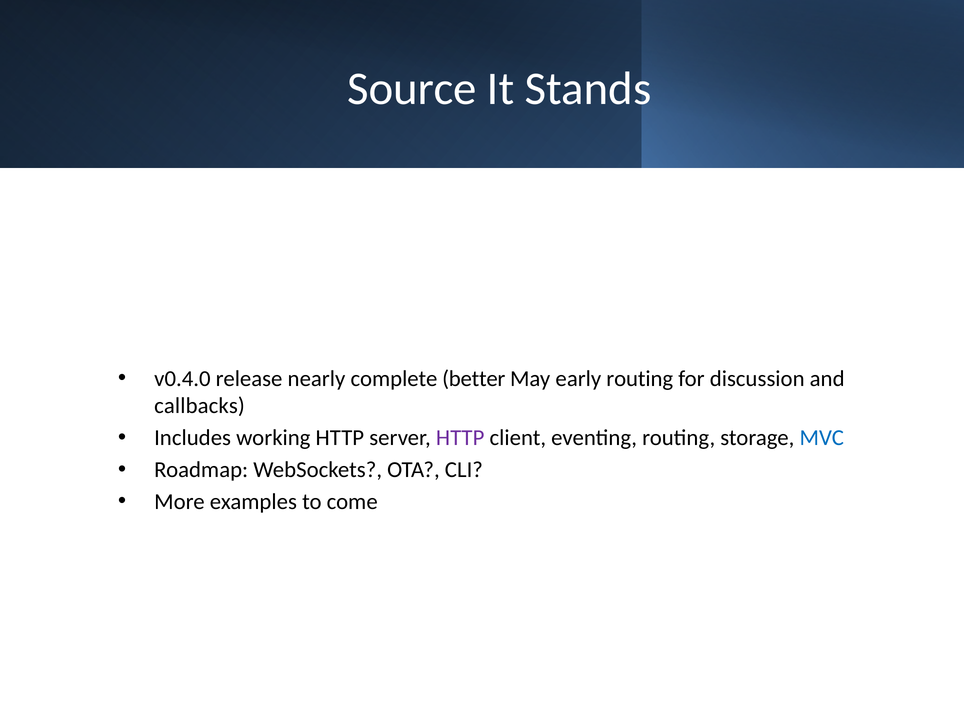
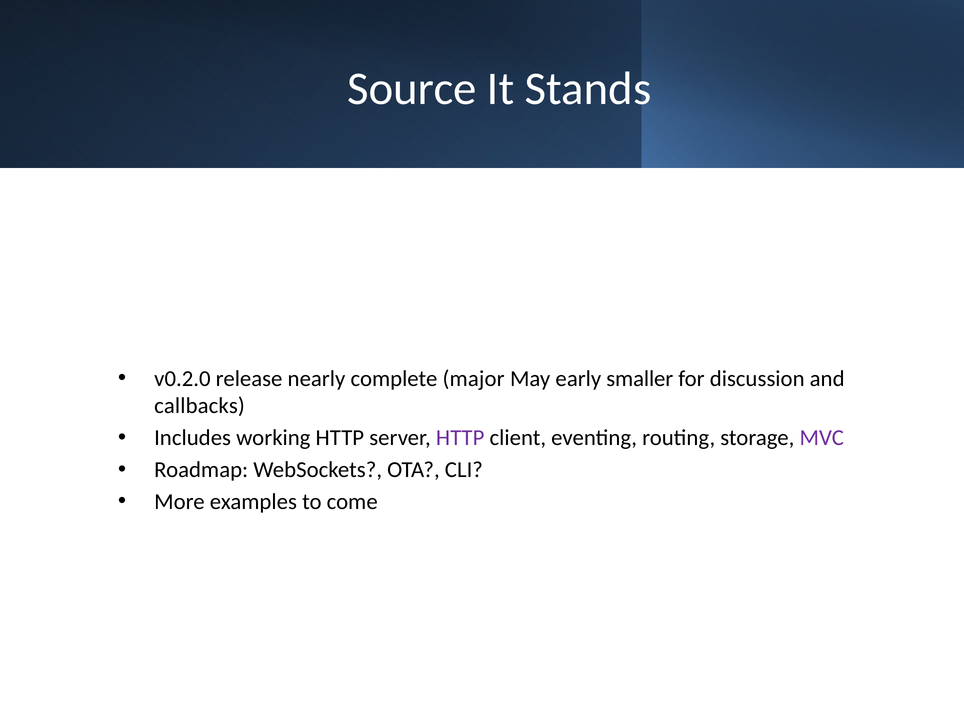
v0.4.0: v0.4.0 -> v0.2.0
better: better -> major
early routing: routing -> smaller
MVC colour: blue -> purple
